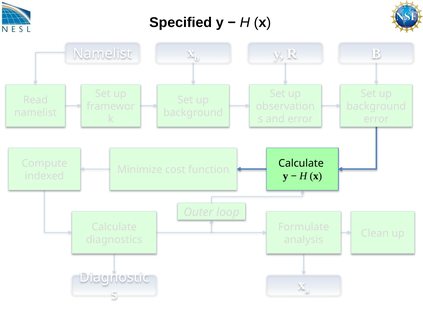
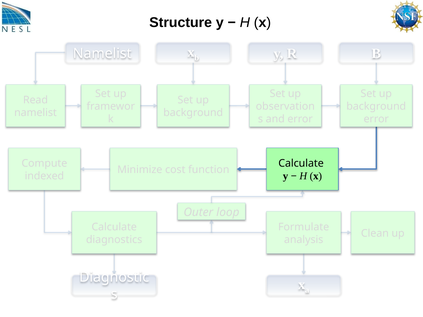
Specified: Specified -> Structure
